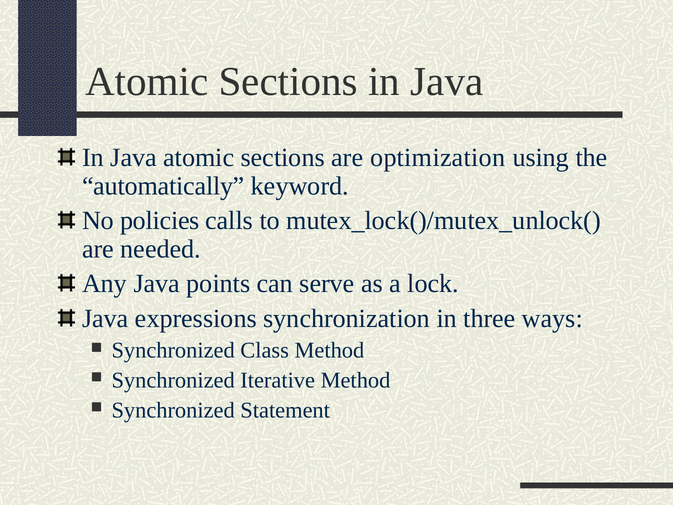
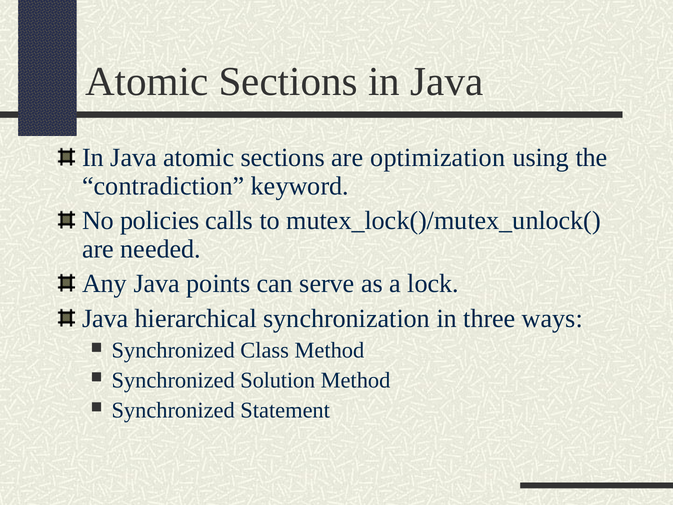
automatically: automatically -> contradiction
expressions: expressions -> hierarchical
Iterative: Iterative -> Solution
